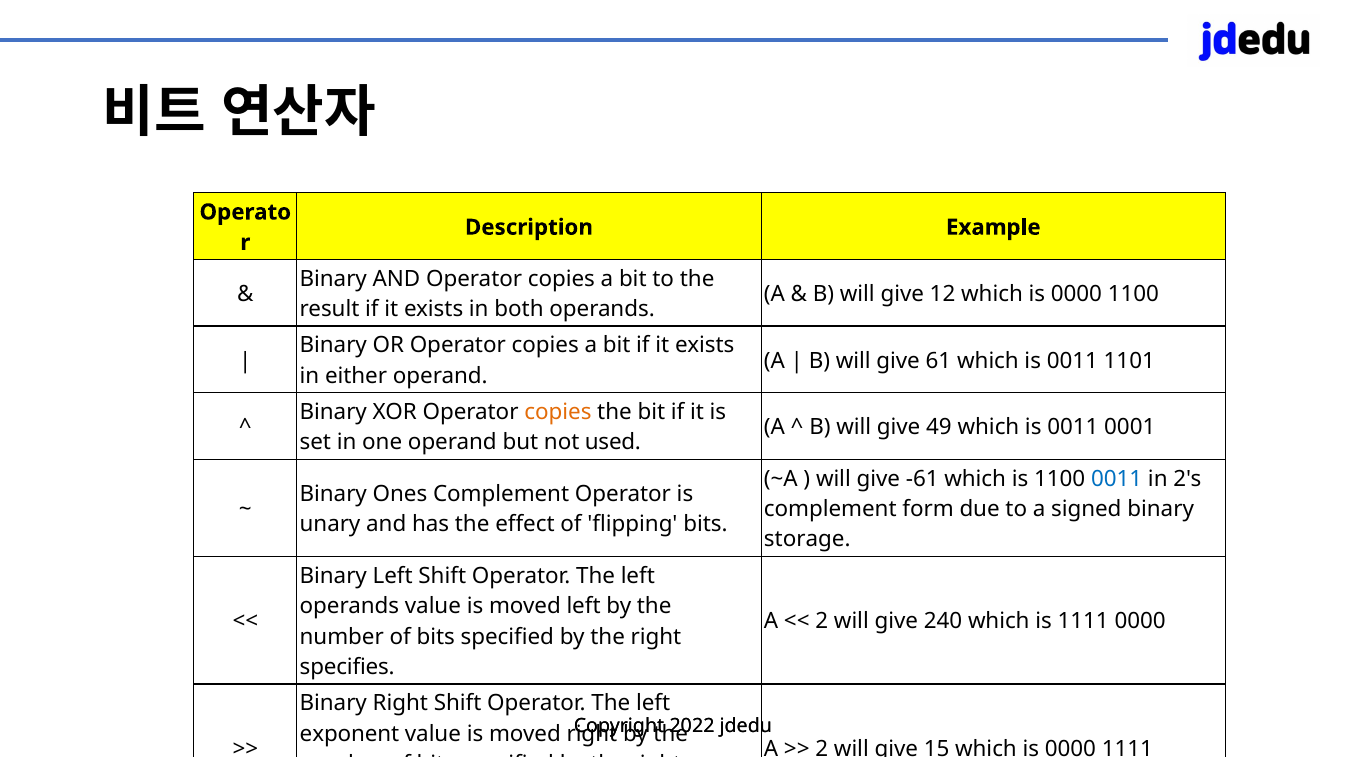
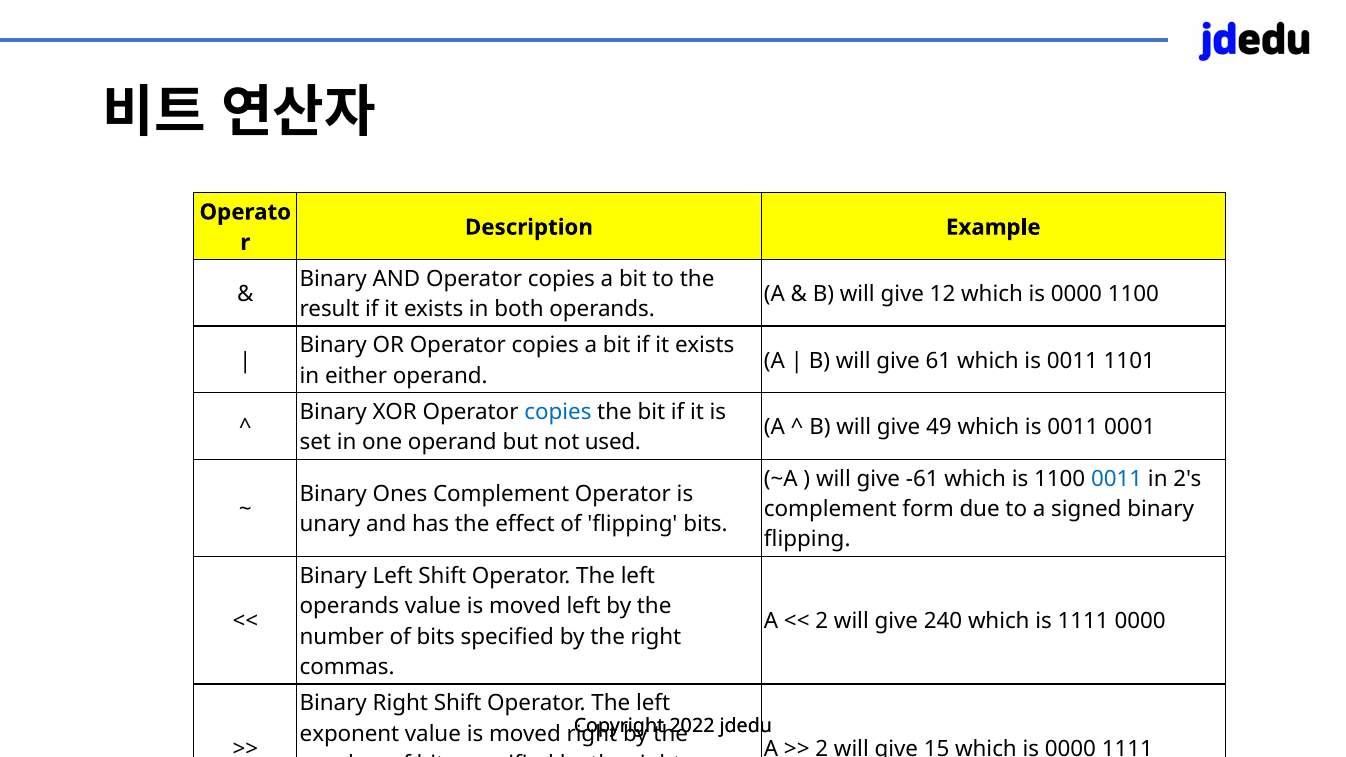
copies at (558, 412) colour: orange -> blue
storage at (807, 540): storage -> flipping
specifies: specifies -> commas
